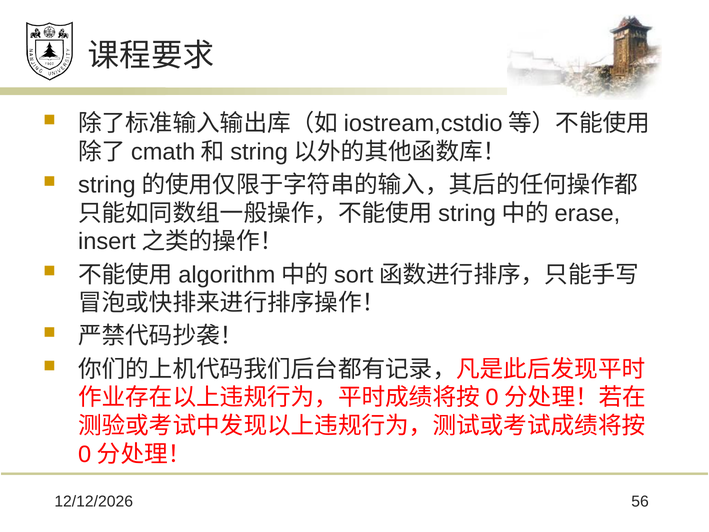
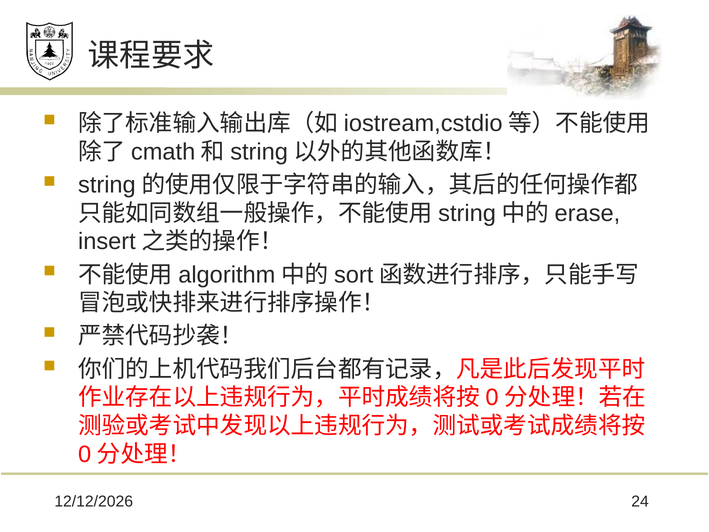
56: 56 -> 24
